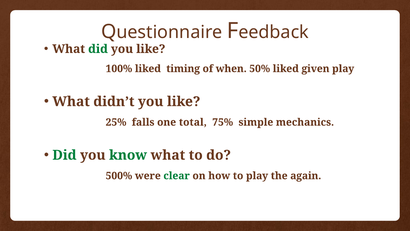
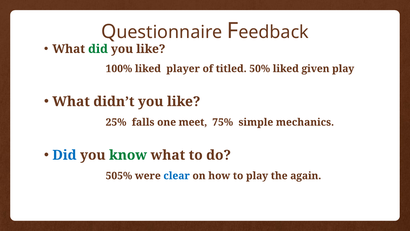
timing: timing -> player
when: when -> titled
total: total -> meet
Did at (64, 155) colour: green -> blue
500%: 500% -> 505%
clear colour: green -> blue
